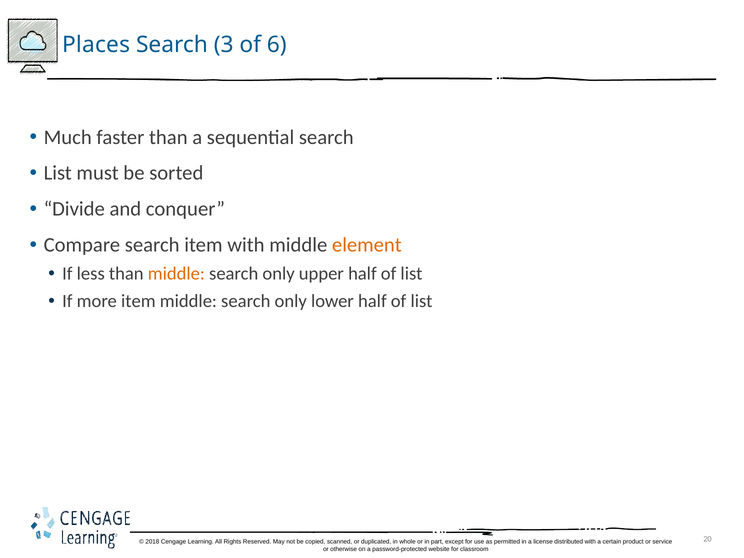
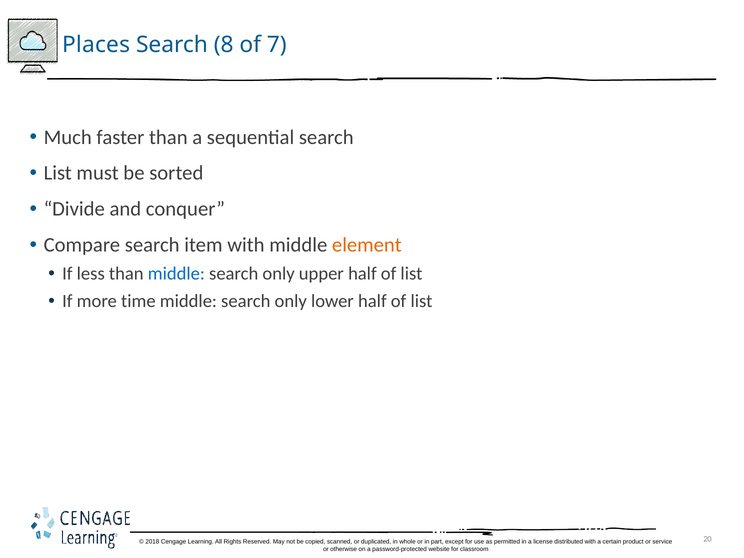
3: 3 -> 8
6: 6 -> 7
middle at (176, 274) colour: orange -> blue
more item: item -> time
